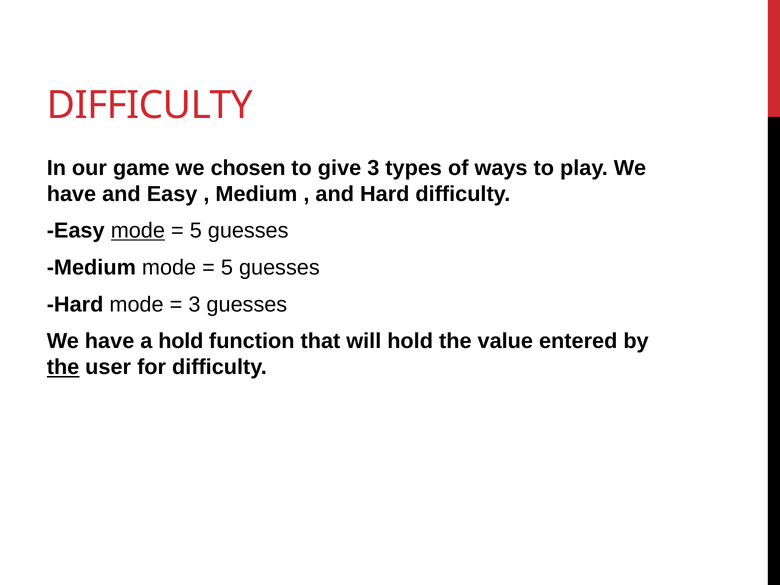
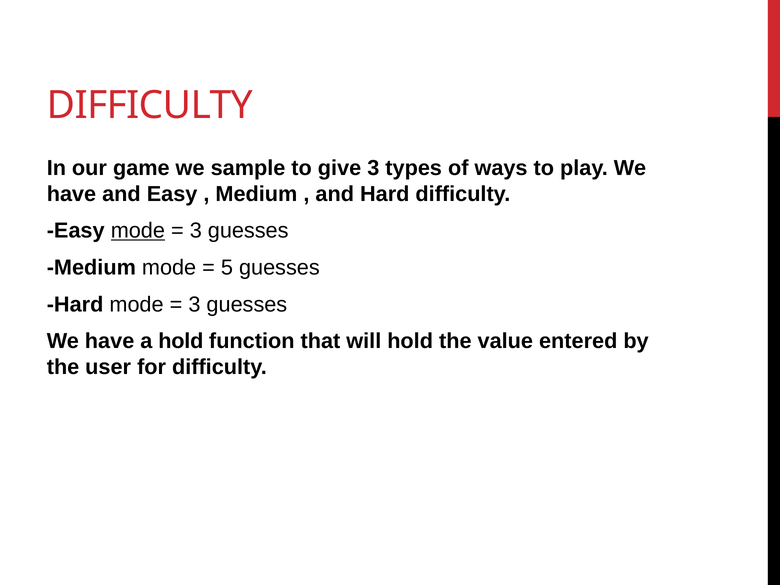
chosen: chosen -> sample
5 at (196, 231): 5 -> 3
the at (63, 367) underline: present -> none
